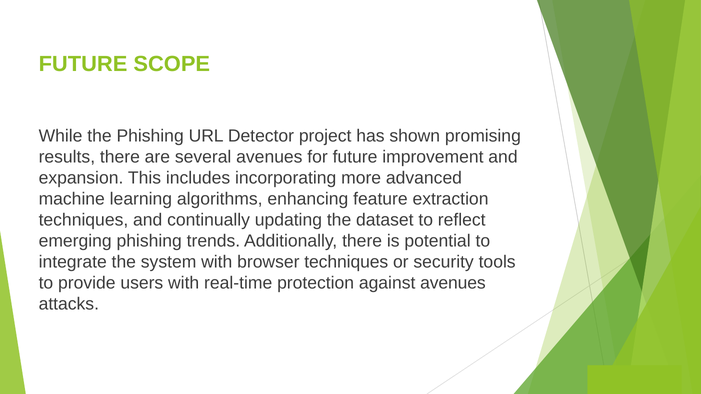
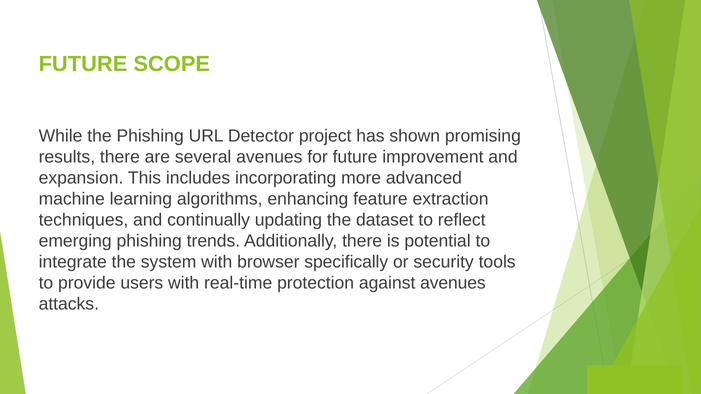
browser techniques: techniques -> specifically
